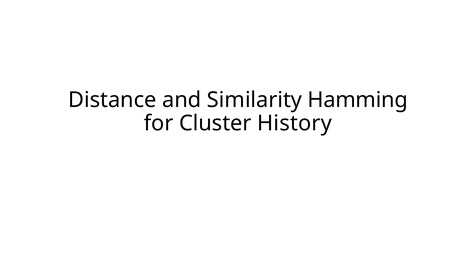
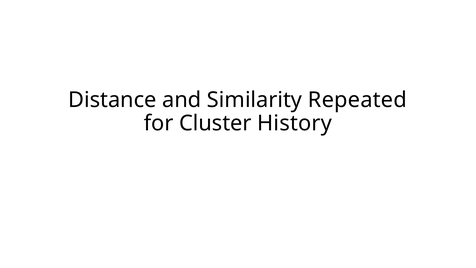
Hamming: Hamming -> Repeated
